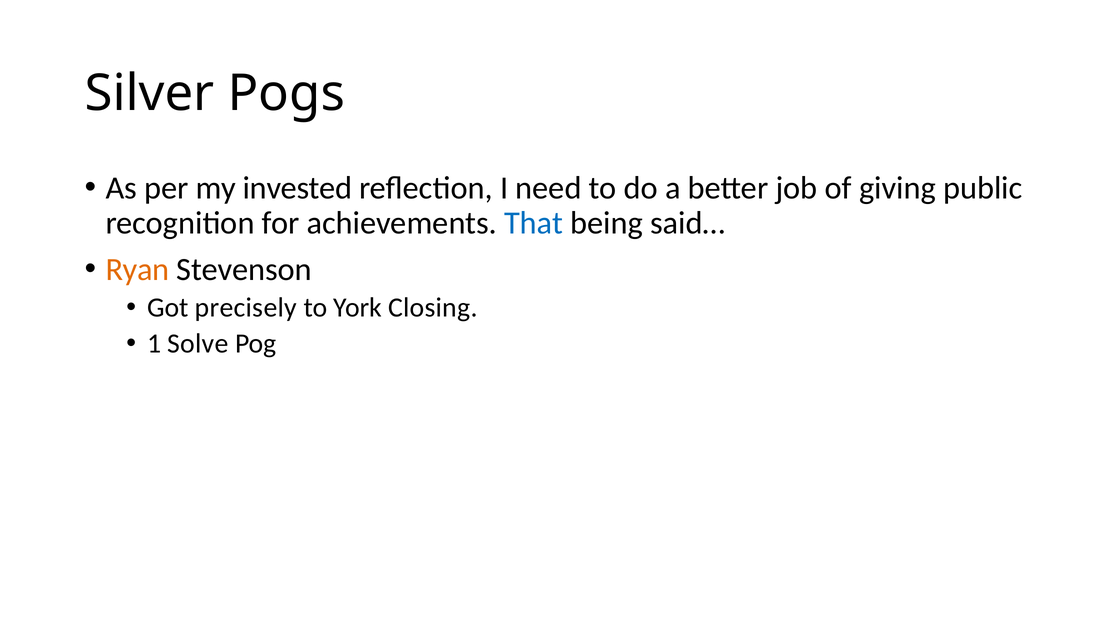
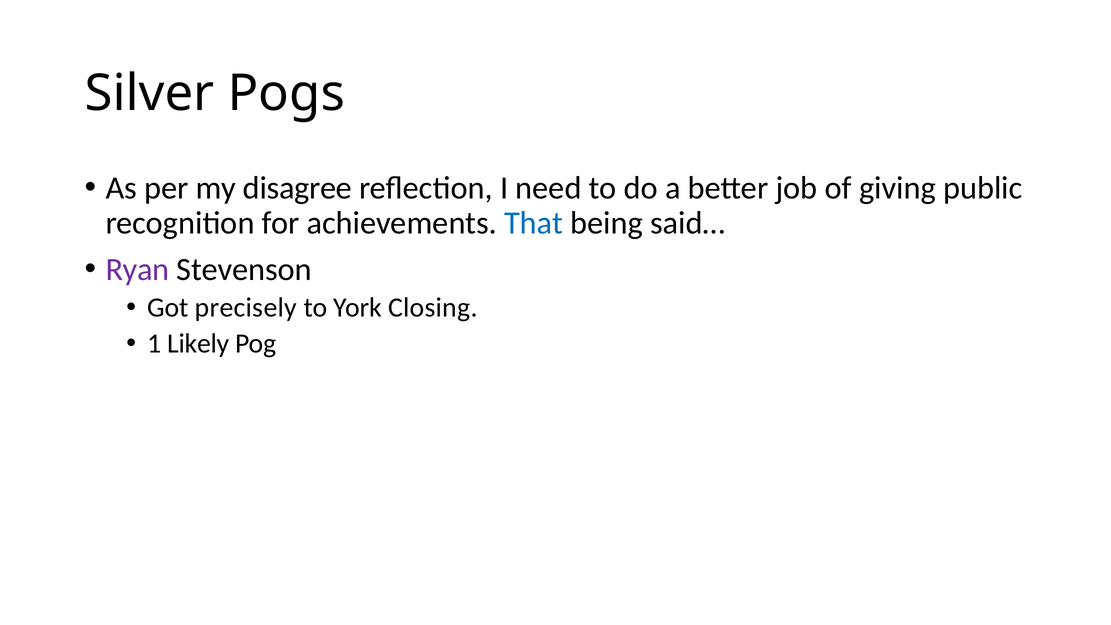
invested: invested -> disagree
Ryan colour: orange -> purple
Solve: Solve -> Likely
